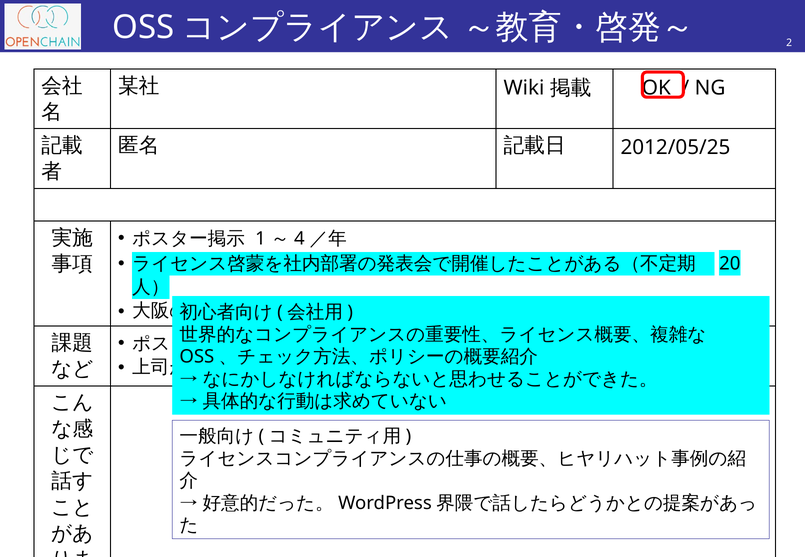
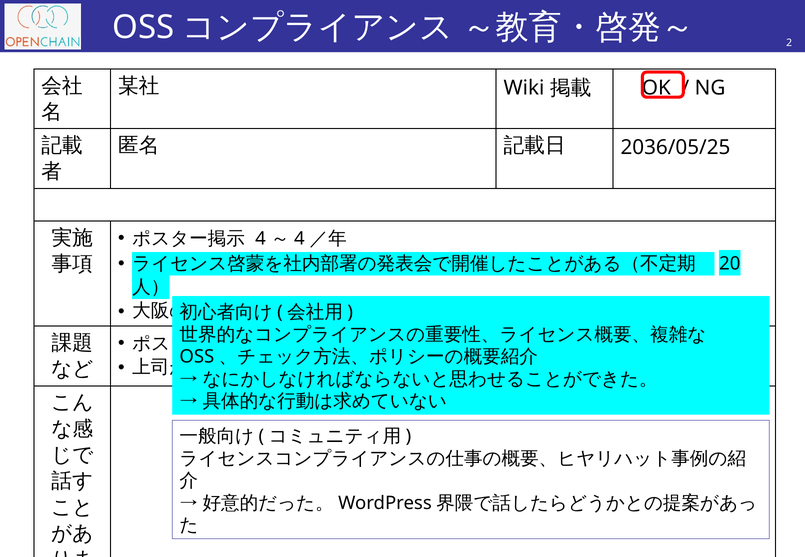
2012/05/25: 2012/05/25 -> 2036/05/25
1 at (261, 239): 1 -> 4
